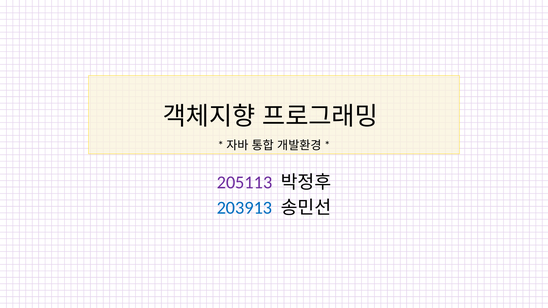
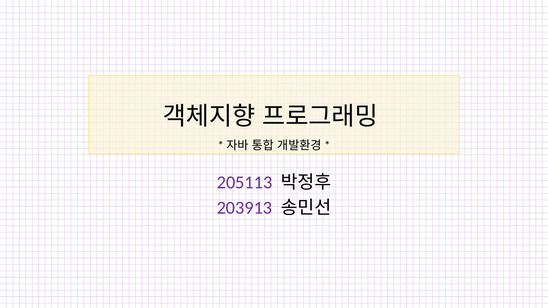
203913 colour: blue -> purple
